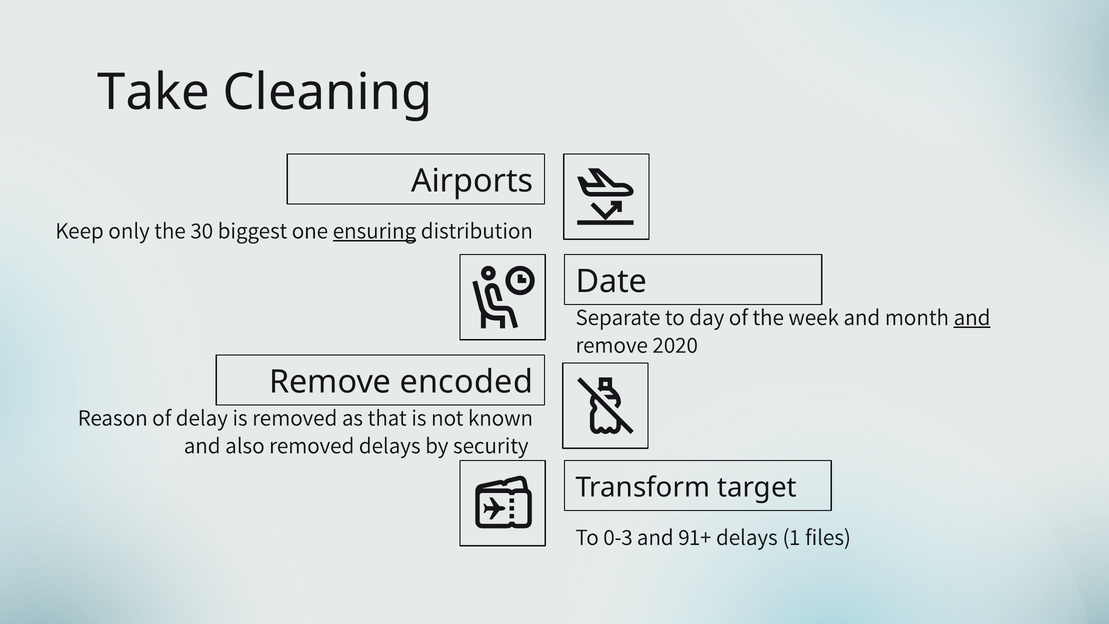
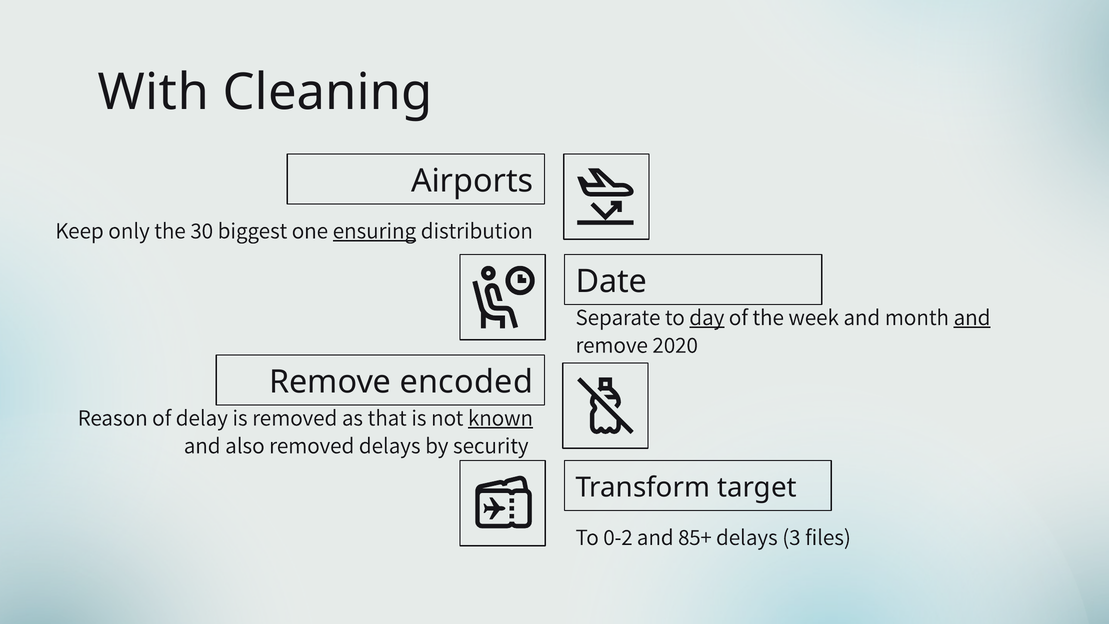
Take: Take -> With
day underline: none -> present
known underline: none -> present
0-3: 0-3 -> 0-2
91+: 91+ -> 85+
1: 1 -> 3
